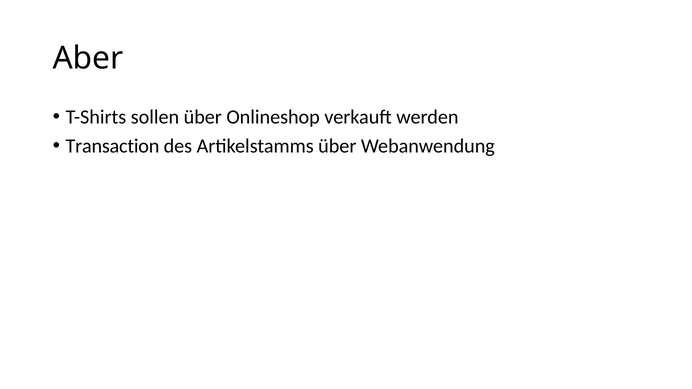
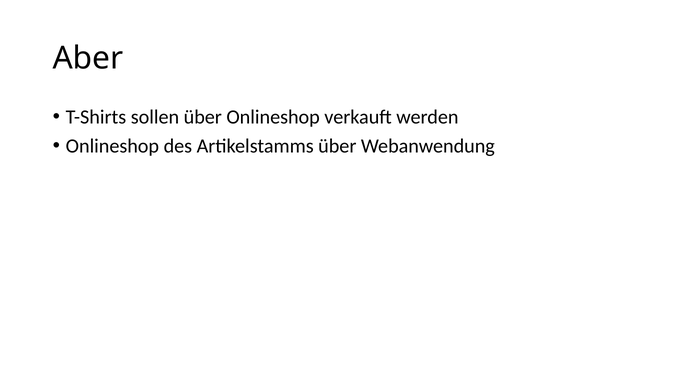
Transaction at (112, 146): Transaction -> Onlineshop
